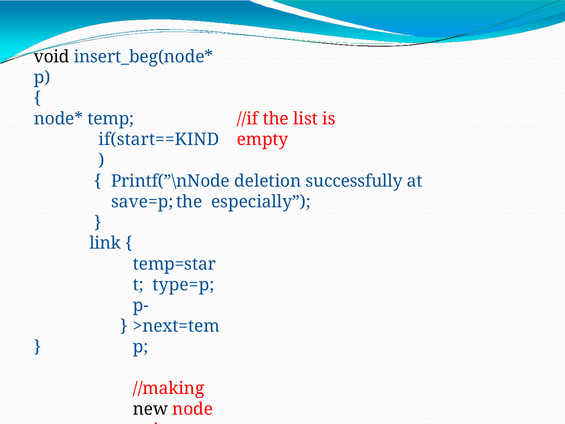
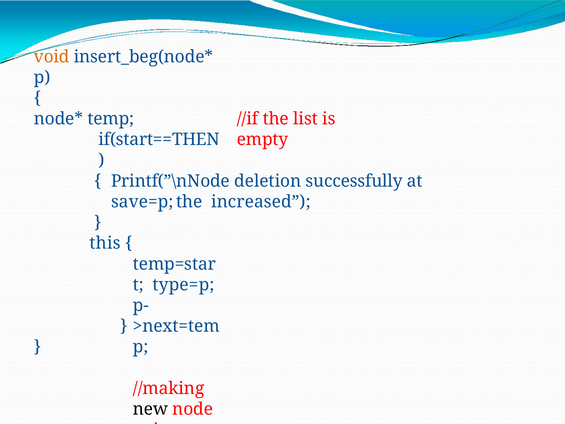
void colour: black -> orange
if(start==KIND: if(start==KIND -> if(start==THEN
especially: especially -> increased
link: link -> this
